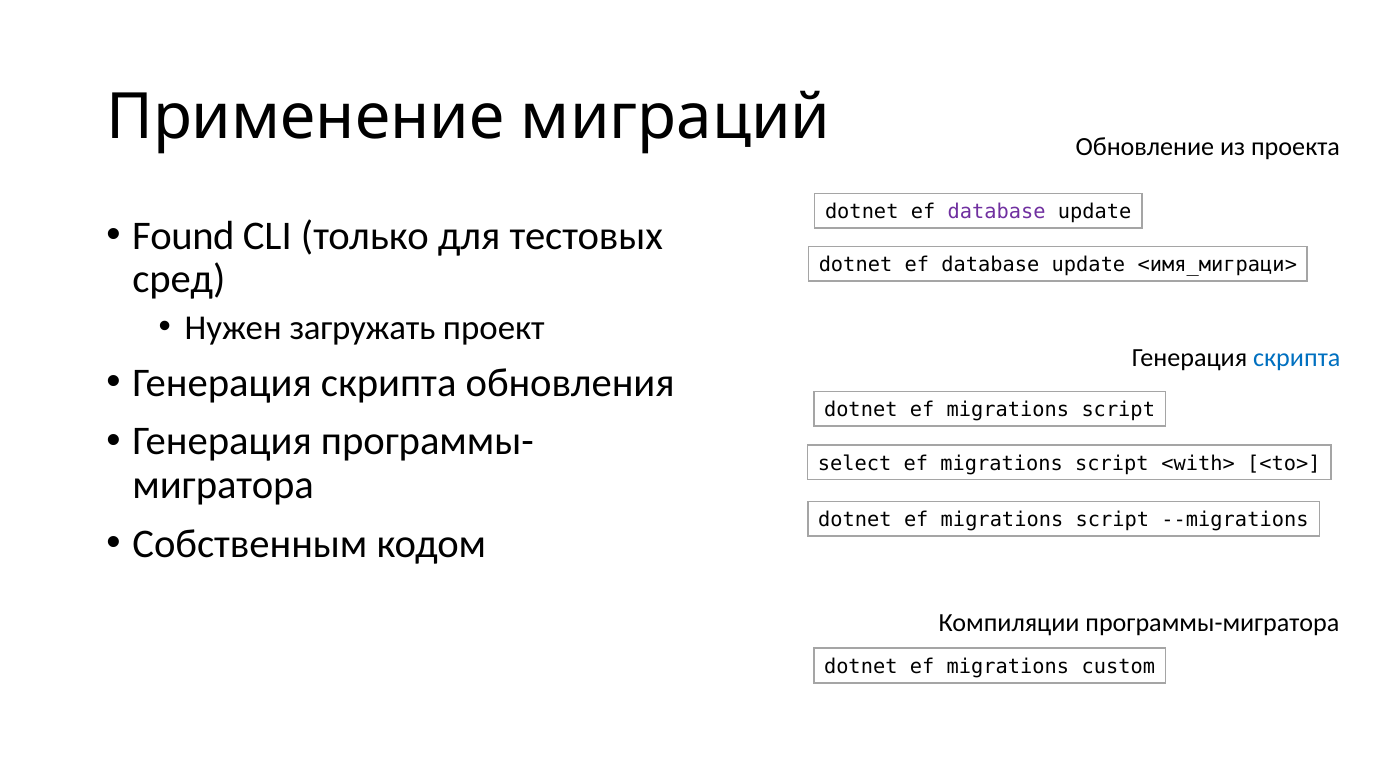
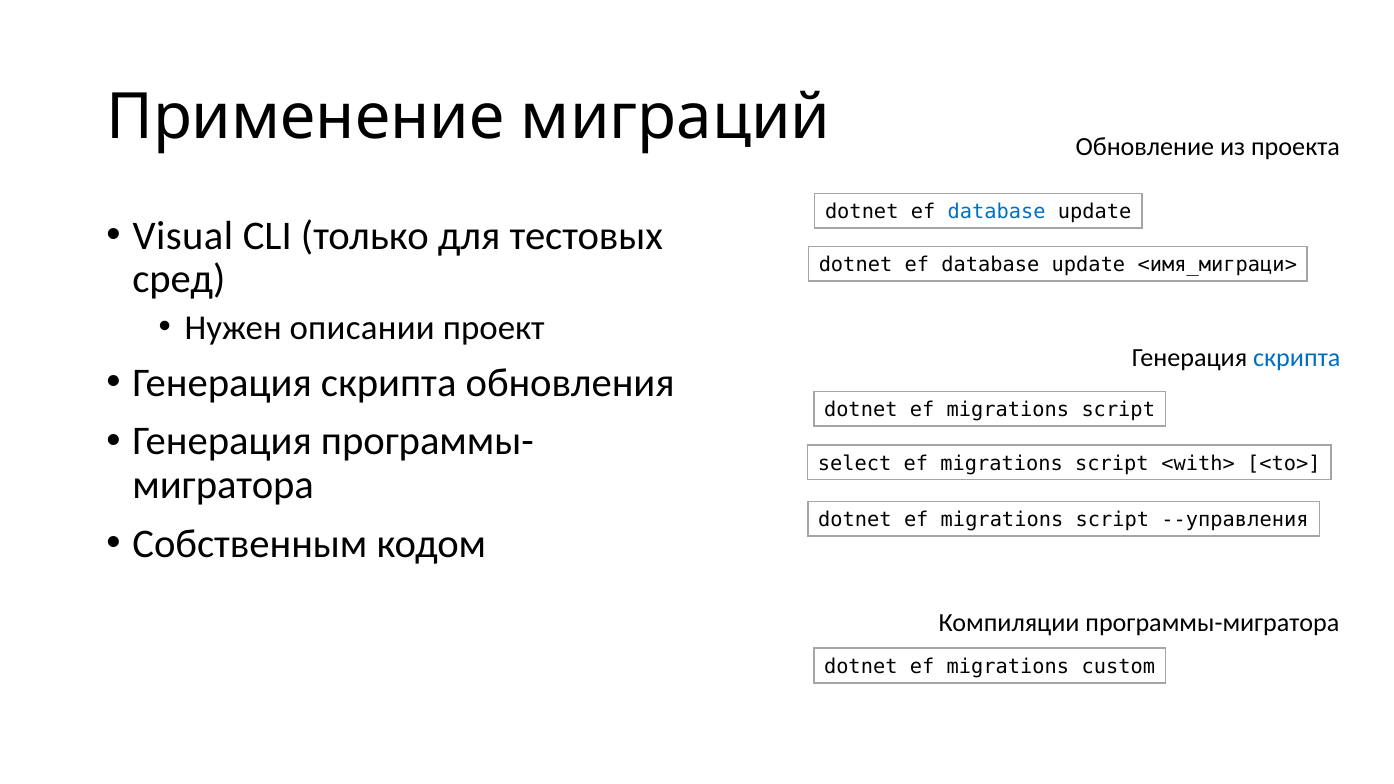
database at (997, 212) colour: purple -> blue
Found: Found -> Visual
загружать: загружать -> описании
--migrations: --migrations -> --управления
